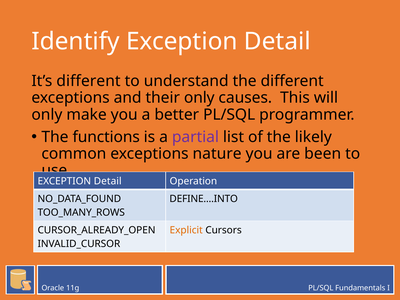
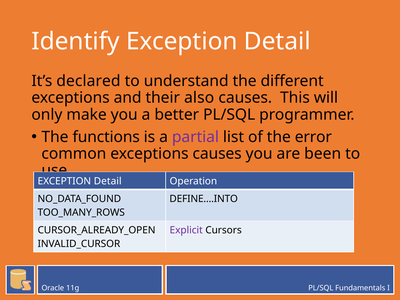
It’s different: different -> declared
their only: only -> also
likely: likely -> error
exceptions nature: nature -> causes
Explicit colour: orange -> purple
